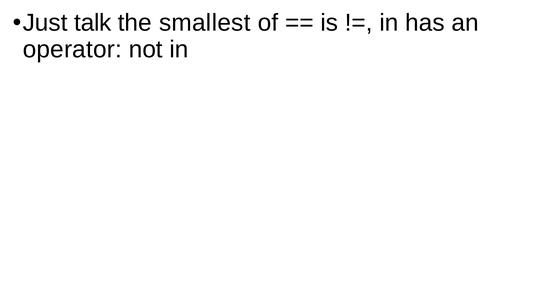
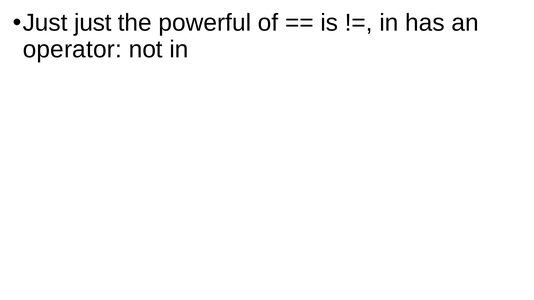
Just talk: talk -> just
smallest: smallest -> powerful
